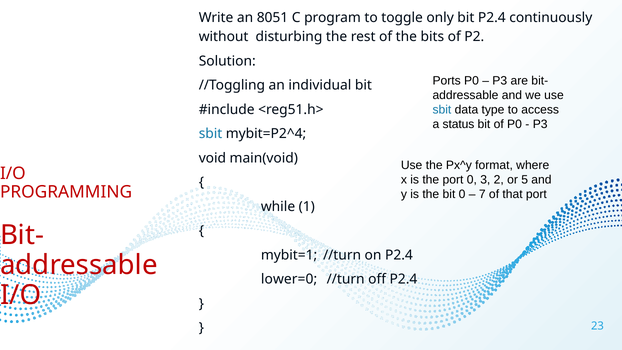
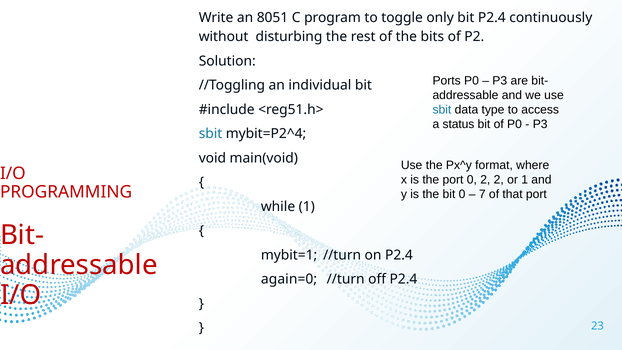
0 3: 3 -> 2
or 5: 5 -> 1
lower=0: lower=0 -> again=0
